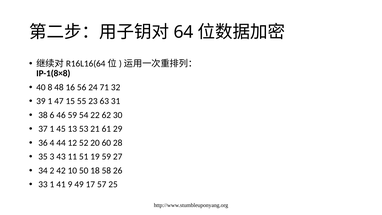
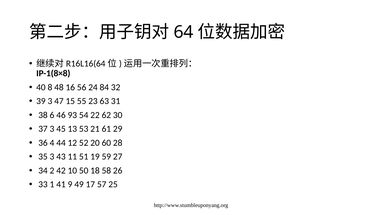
71: 71 -> 84
39 1: 1 -> 3
46 59: 59 -> 93
37 1: 1 -> 3
